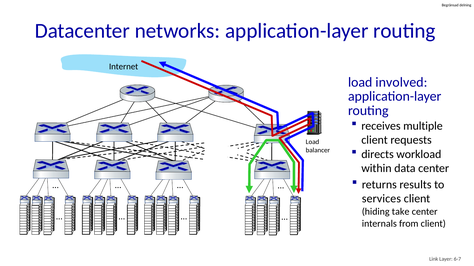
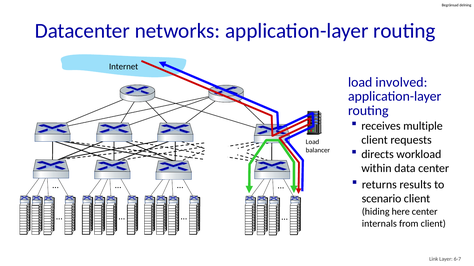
services: services -> scenario
take: take -> here
